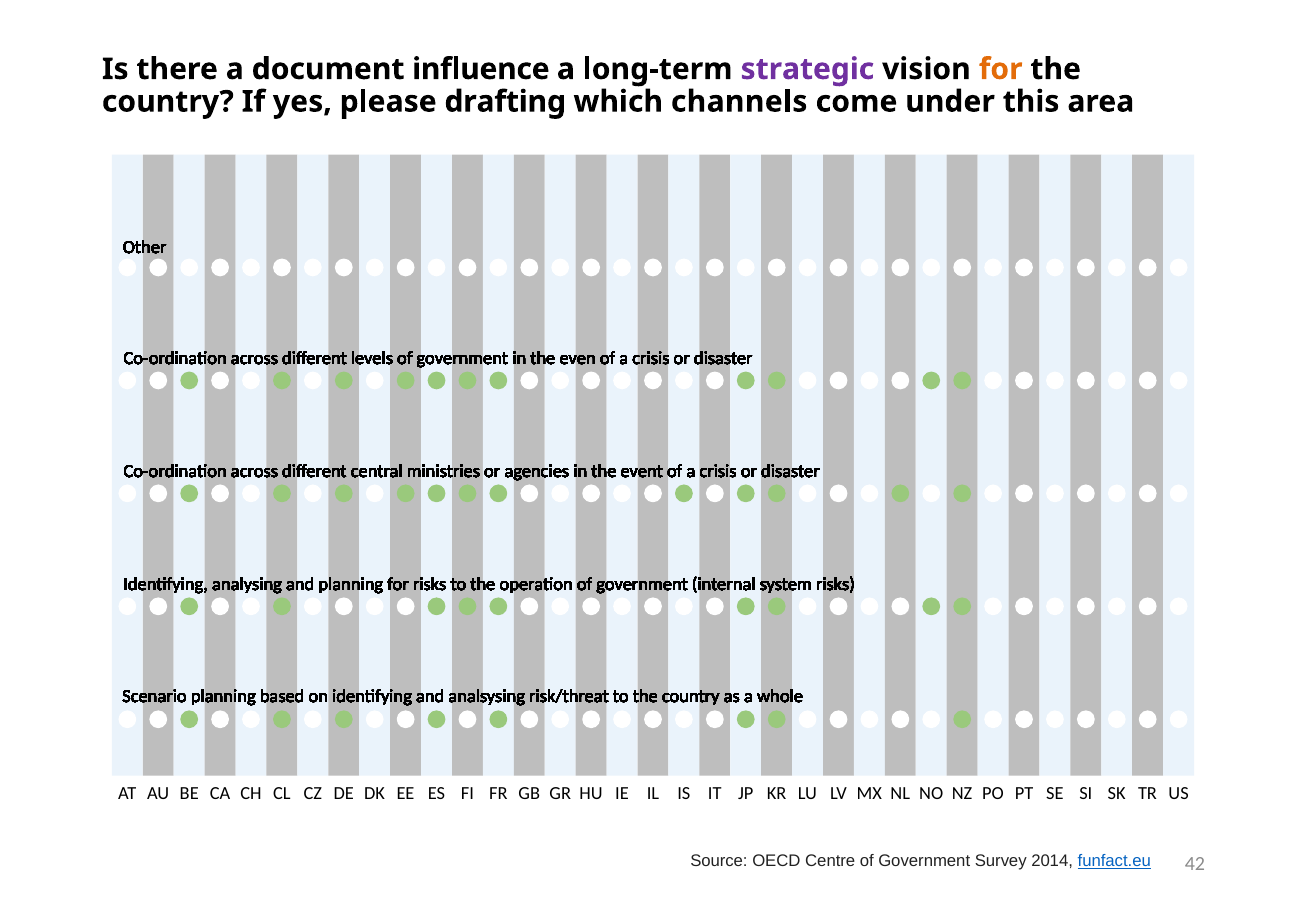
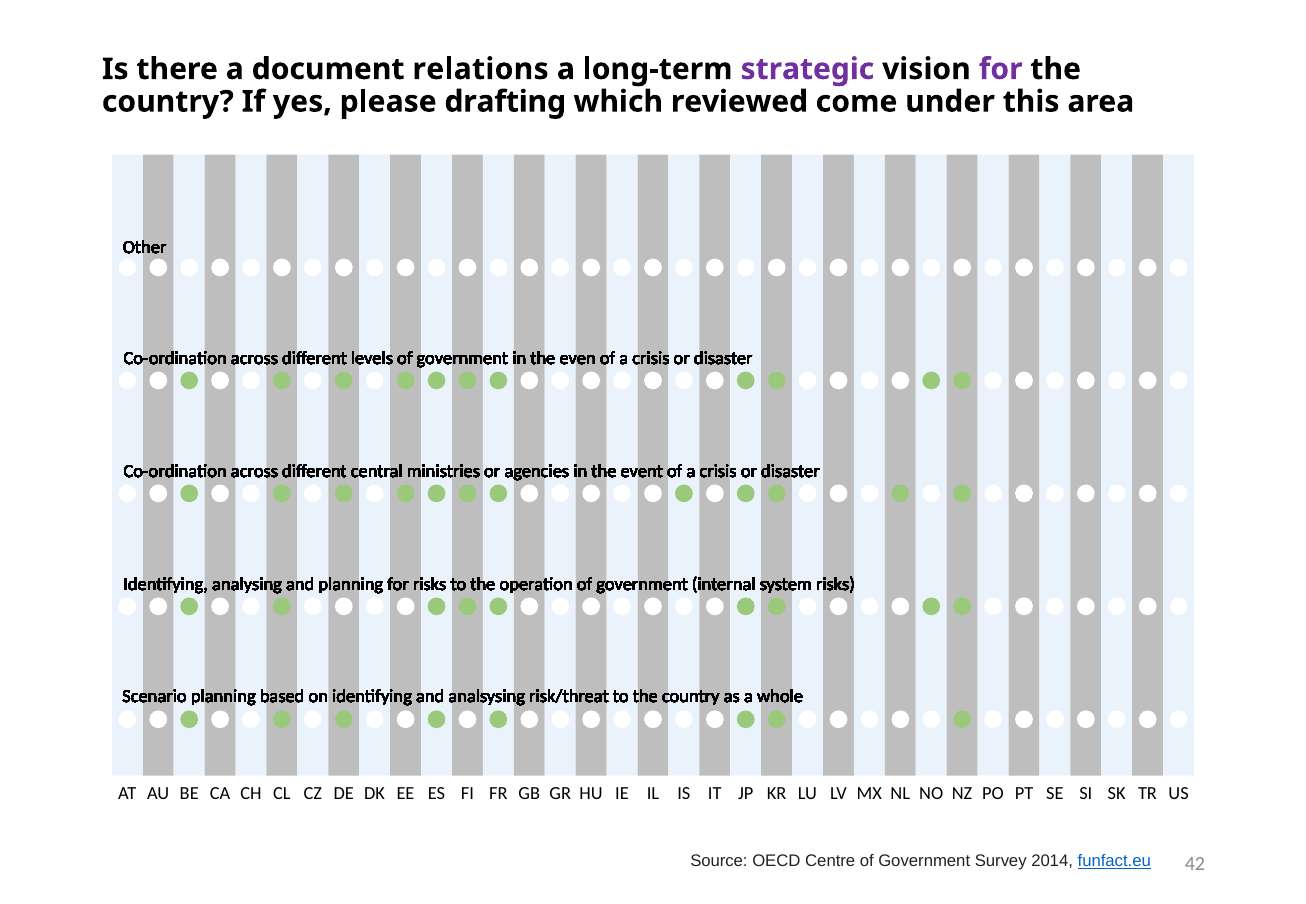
influence: influence -> relations
for at (1001, 69) colour: orange -> purple
channels: channels -> reviewed
